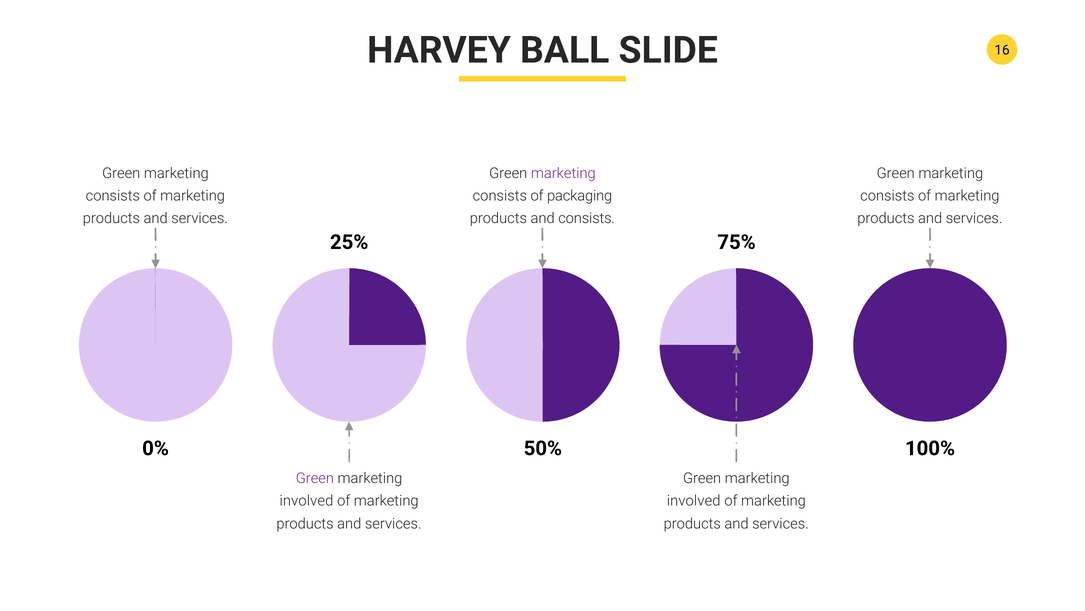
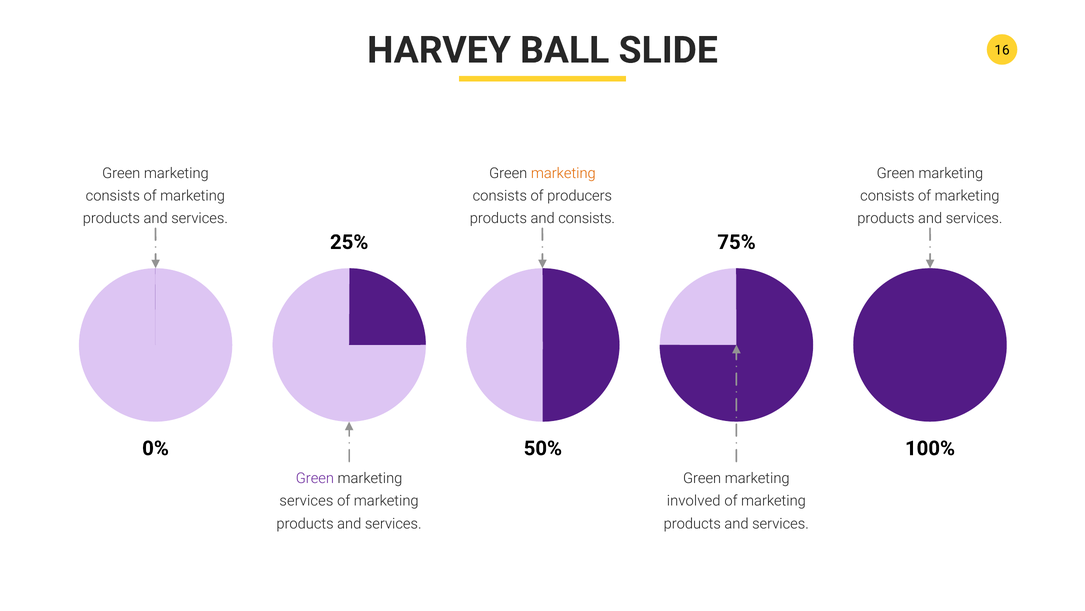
marketing at (563, 173) colour: purple -> orange
packaging: packaging -> producers
involved at (306, 501): involved -> services
